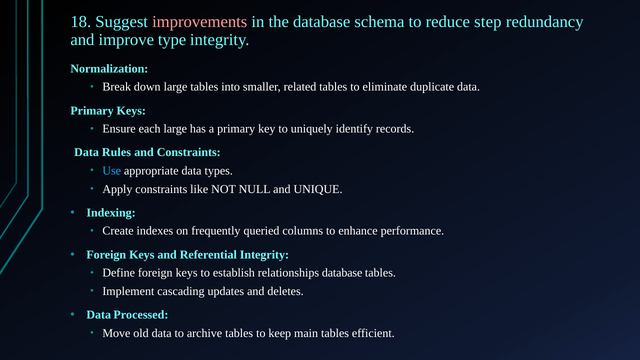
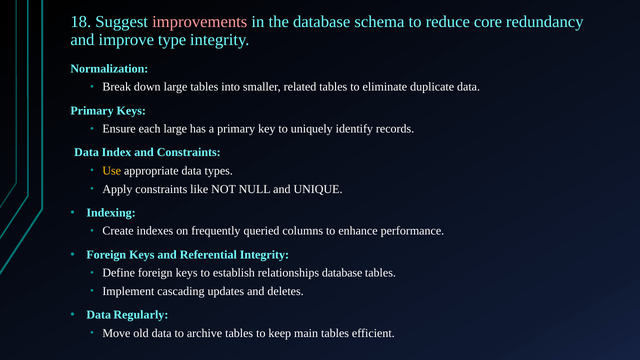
step: step -> core
Rules: Rules -> Index
Use colour: light blue -> yellow
Processed: Processed -> Regularly
